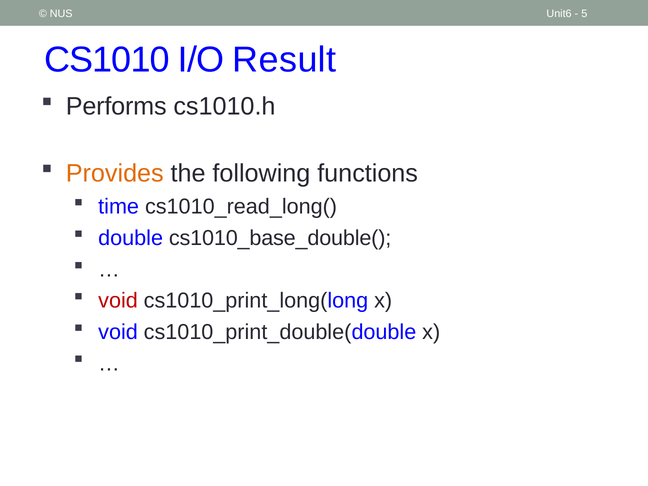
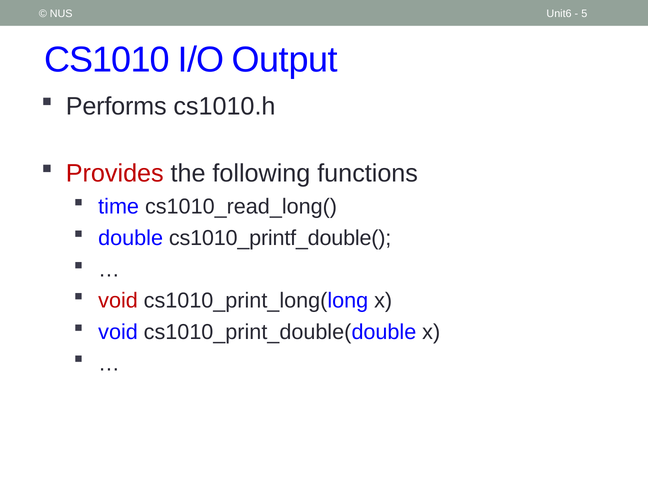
Result: Result -> Output
Provides colour: orange -> red
cs1010_base_double(: cs1010_base_double( -> cs1010_printf_double(
